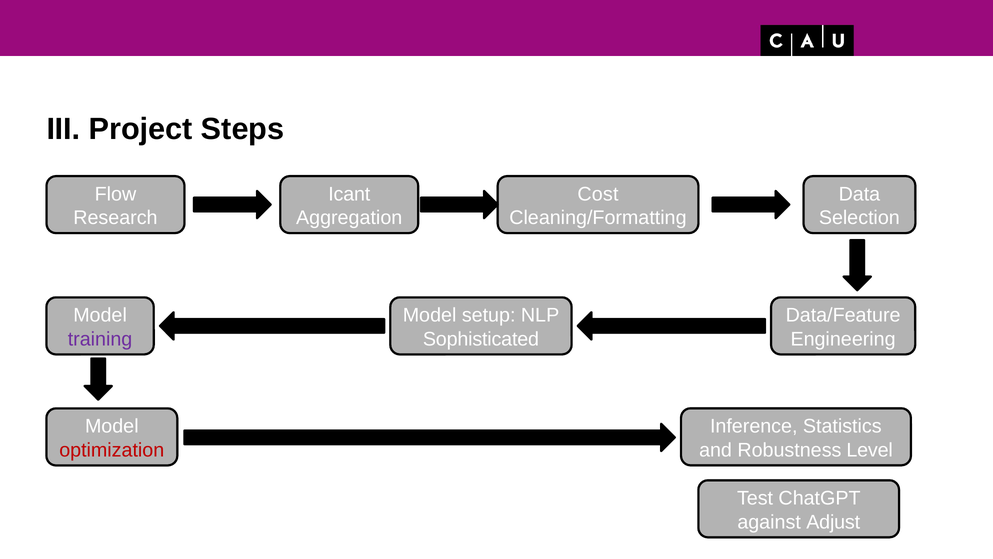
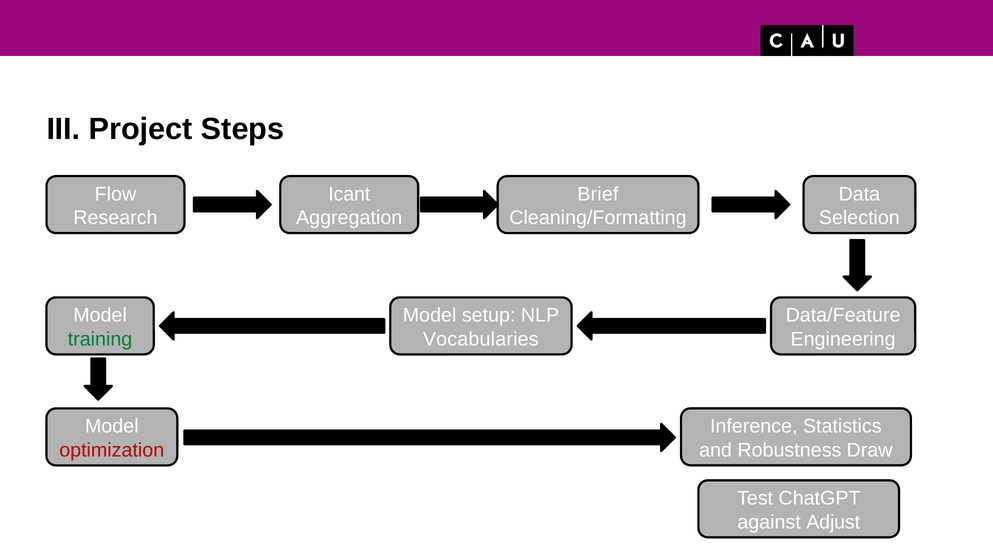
Cost: Cost -> Brief
training colour: purple -> green
Sophisticated: Sophisticated -> Vocabularies
Level: Level -> Draw
